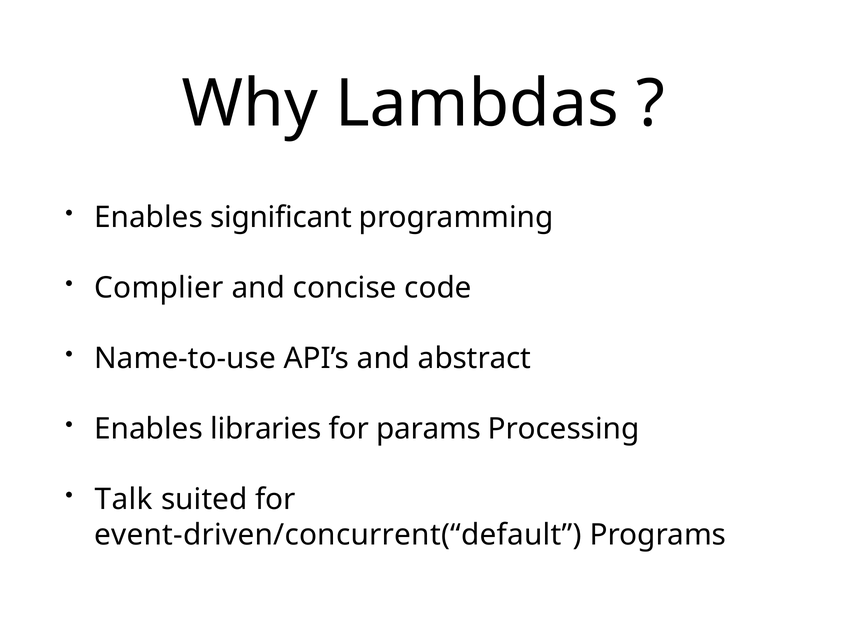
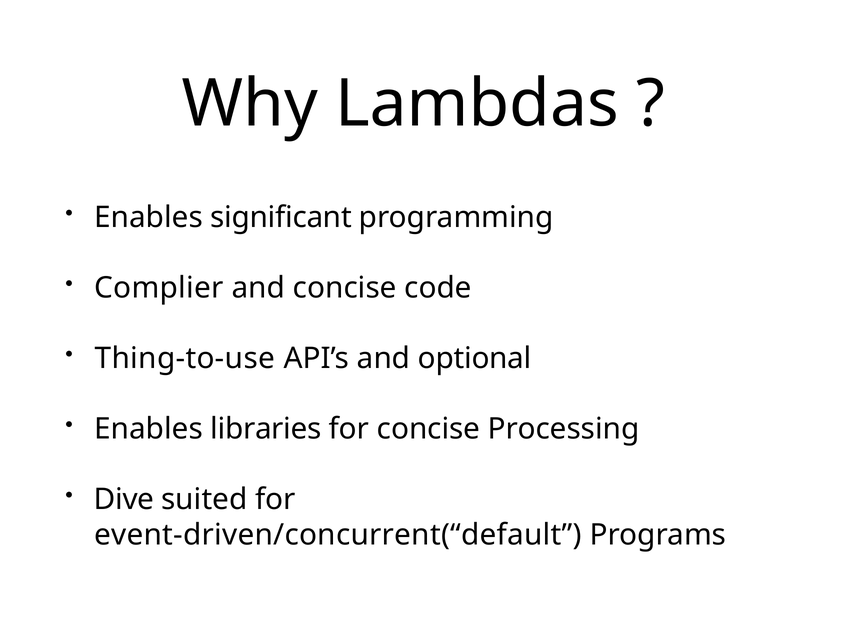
Name-to-use: Name-to-use -> Thing-to-use
abstract: abstract -> optional
for params: params -> concise
Talk: Talk -> Dive
